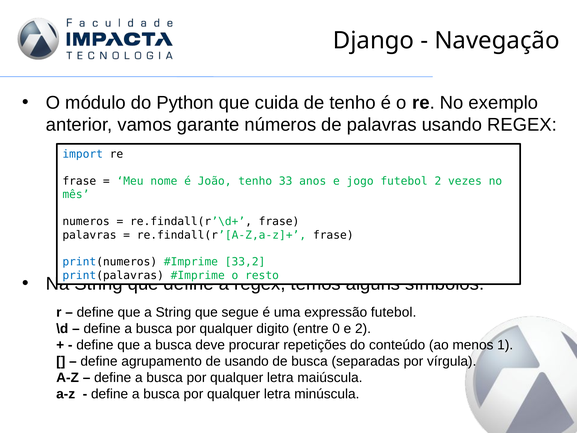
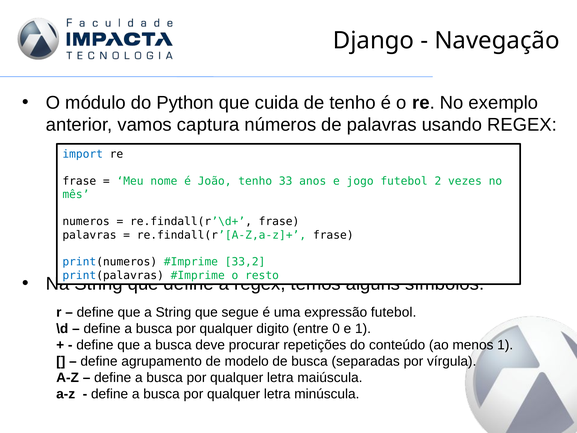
garante: garante -> captura
e 2: 2 -> 1
de usando: usando -> modelo
